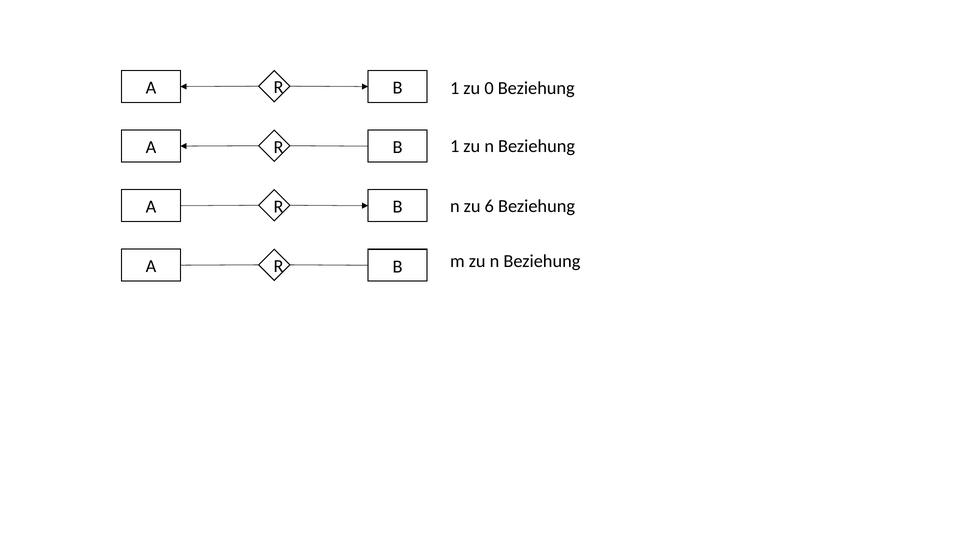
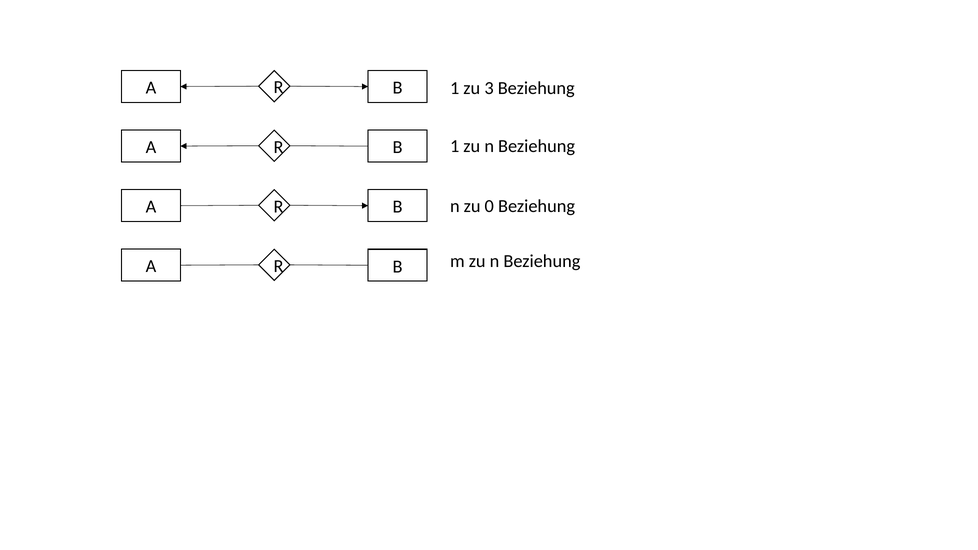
0: 0 -> 3
6: 6 -> 0
